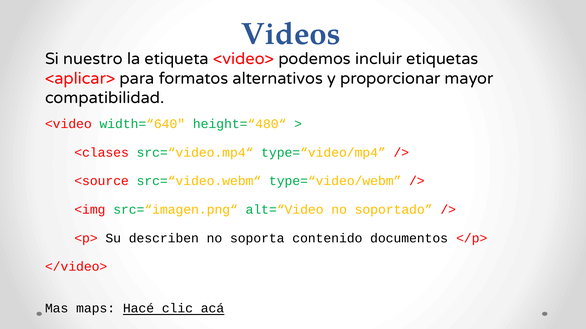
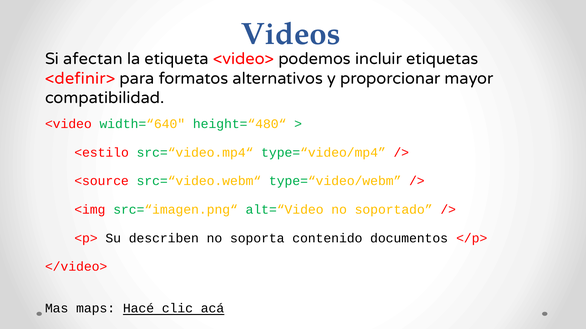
nuestro: nuestro -> afectan
<aplicar>: <aplicar> -> <definir>
<clases: <clases -> <estilo
